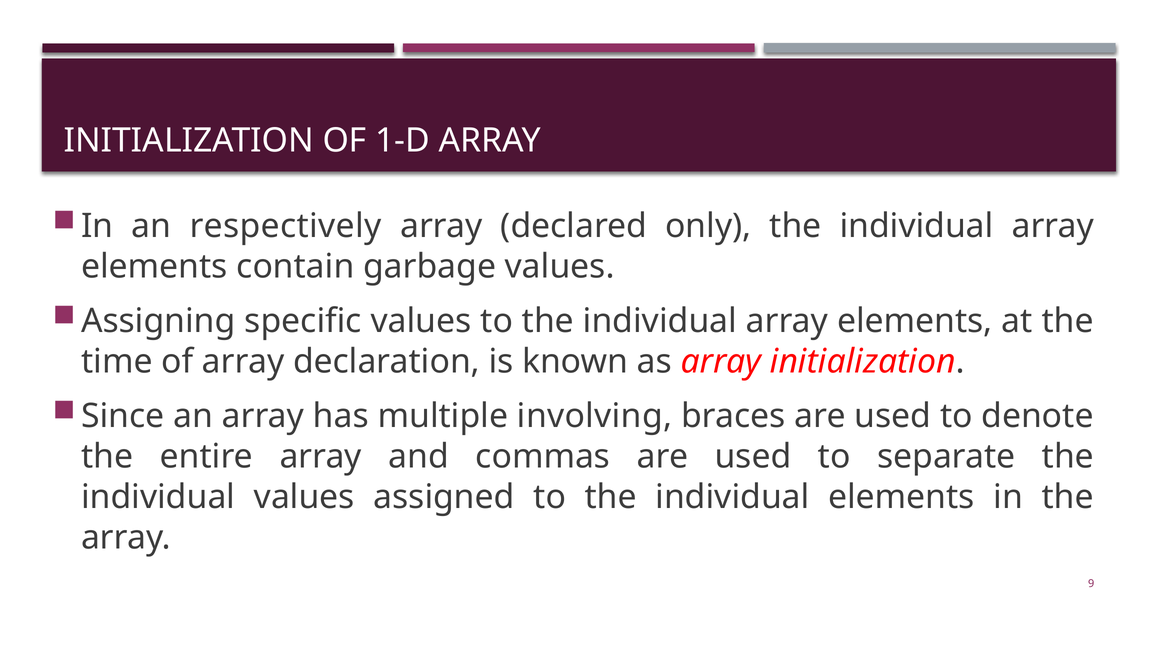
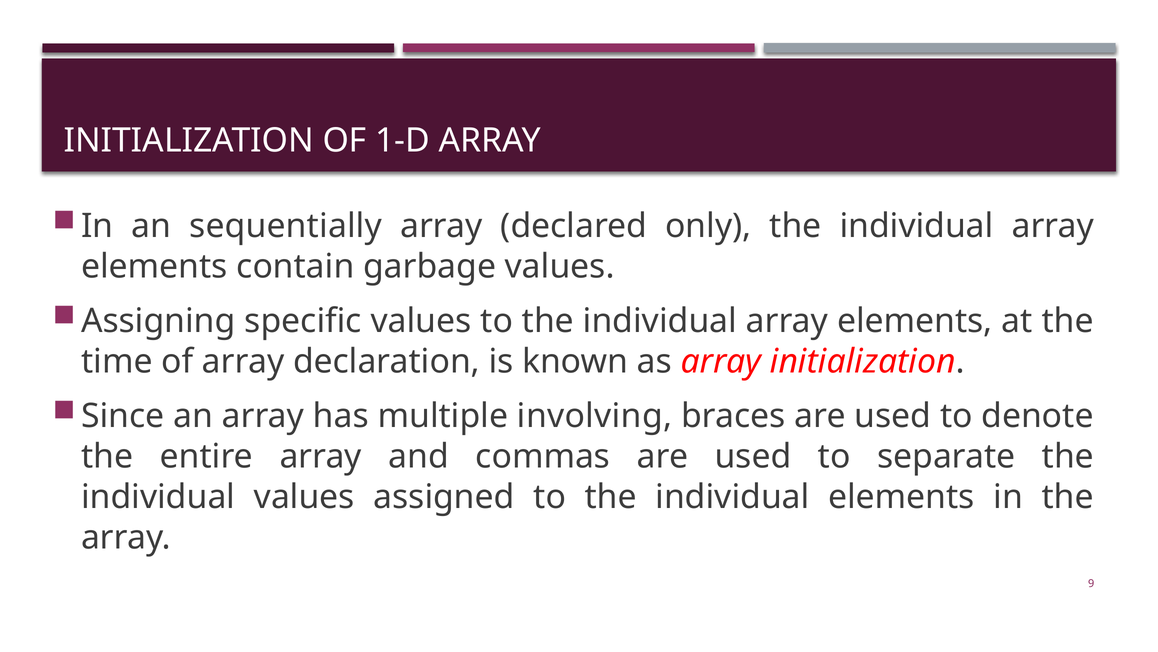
respectively: respectively -> sequentially
